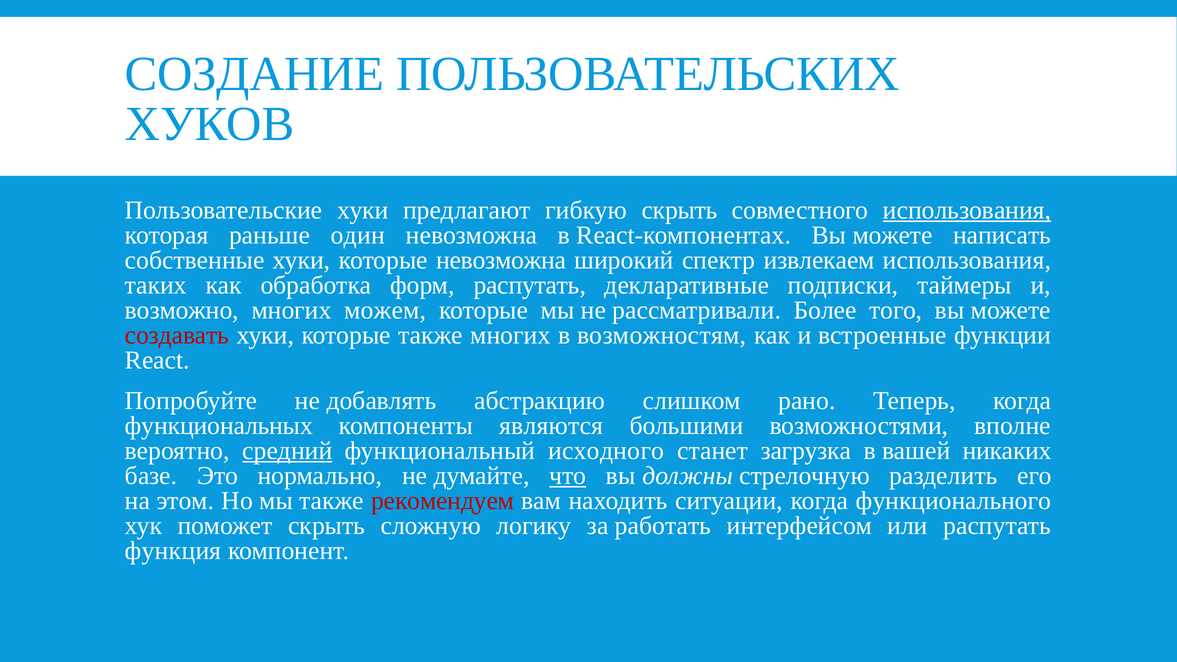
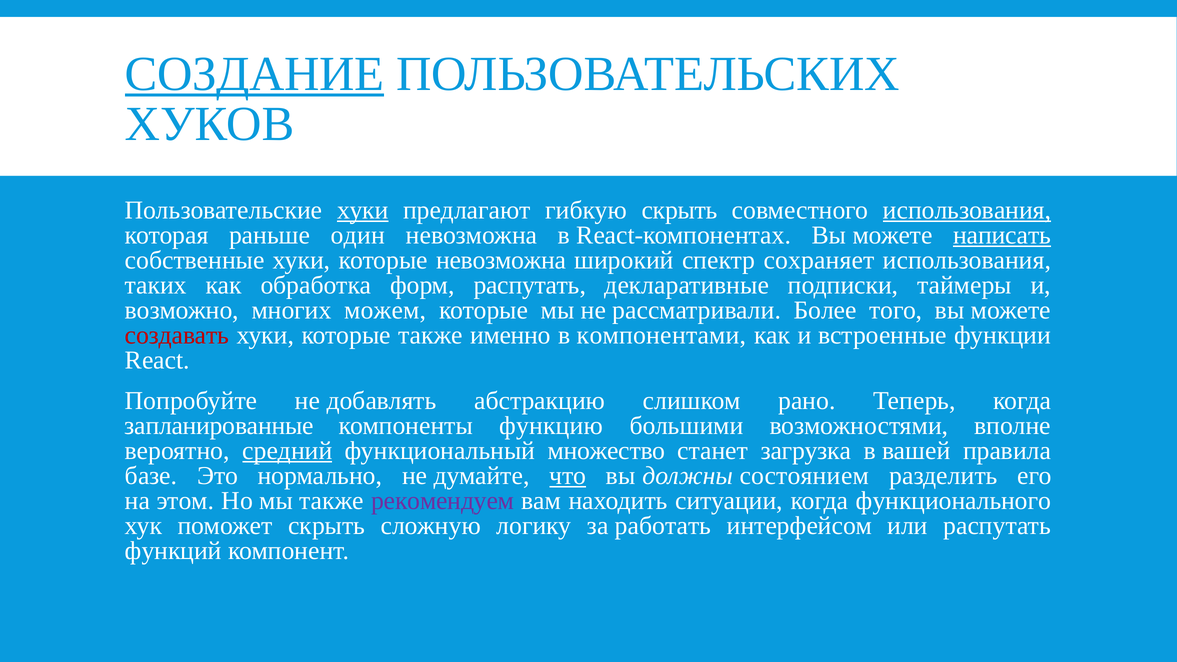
СОЗДАНИЕ underline: none -> present
хуки at (363, 210) underline: none -> present
написать underline: none -> present
извлекаем: извлекаем -> сохраняет
также многих: многих -> именно
возможностям: возможностям -> компонентами
функциональных: функциональных -> запланированные
являются: являются -> функцию
исходного: исходного -> множество
никаких: никаких -> правила
стрелочную: стрелочную -> состоянием
рекомендуем colour: red -> purple
функция: функция -> функций
